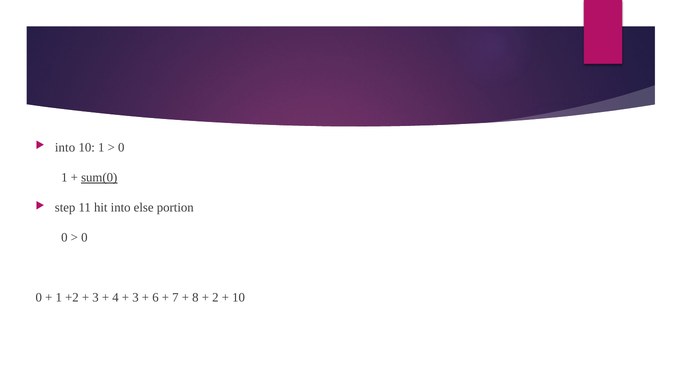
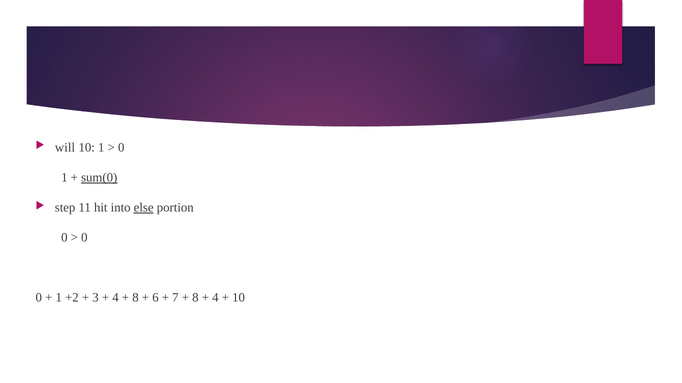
into at (65, 148): into -> will
else underline: none -> present
3 at (135, 298): 3 -> 8
2 at (215, 298): 2 -> 4
